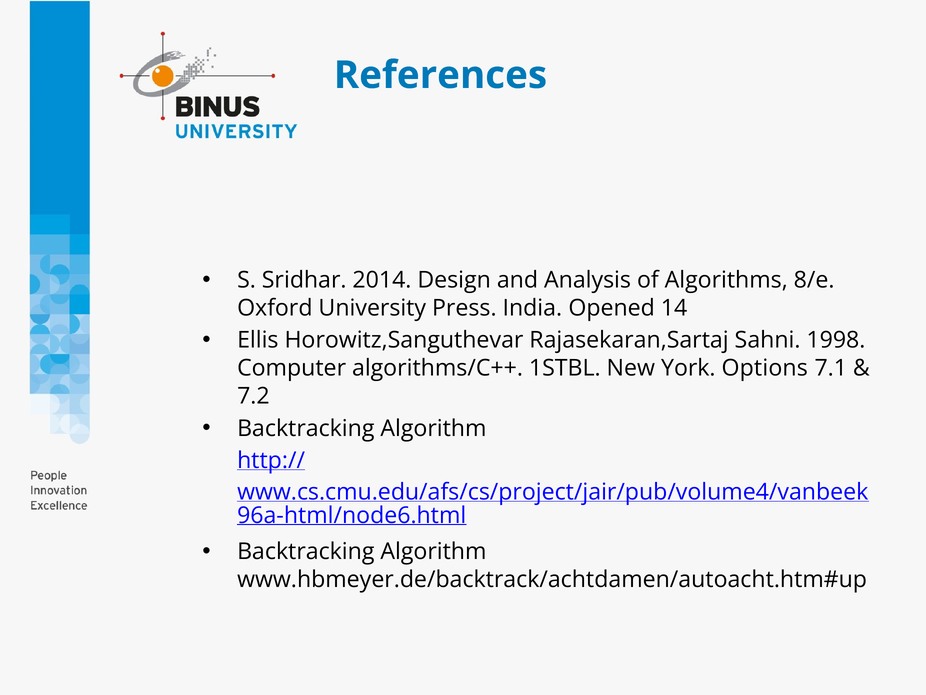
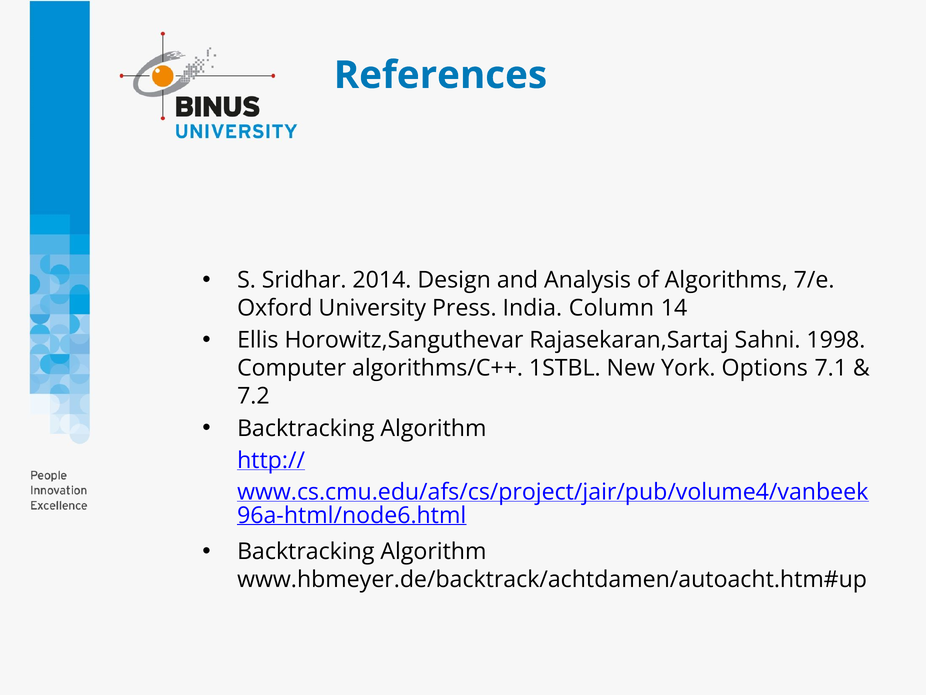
8/e: 8/e -> 7/e
Opened: Opened -> Column
